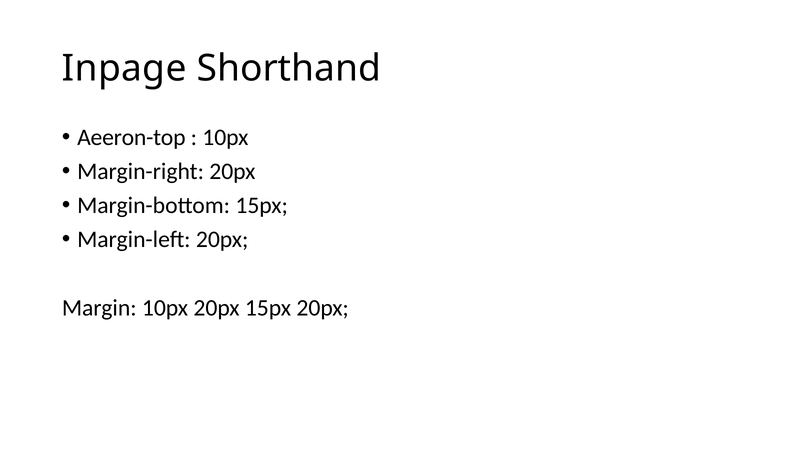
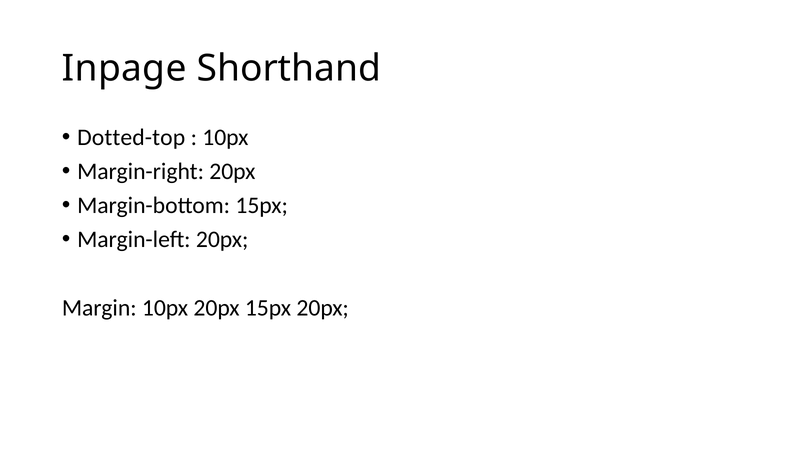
Aeeron-top: Aeeron-top -> Dotted-top
